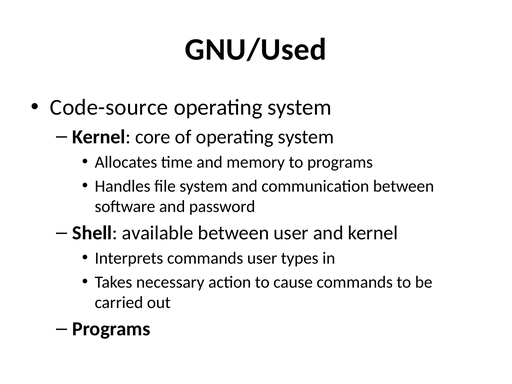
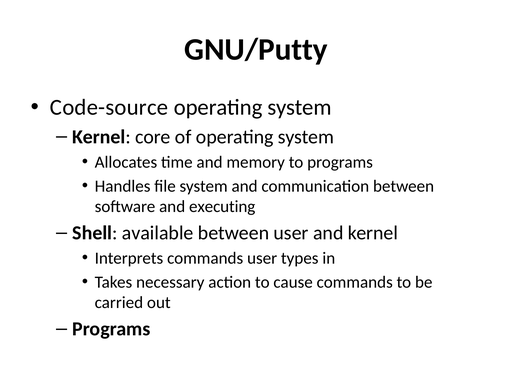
GNU/Used: GNU/Used -> GNU/Putty
password: password -> executing
